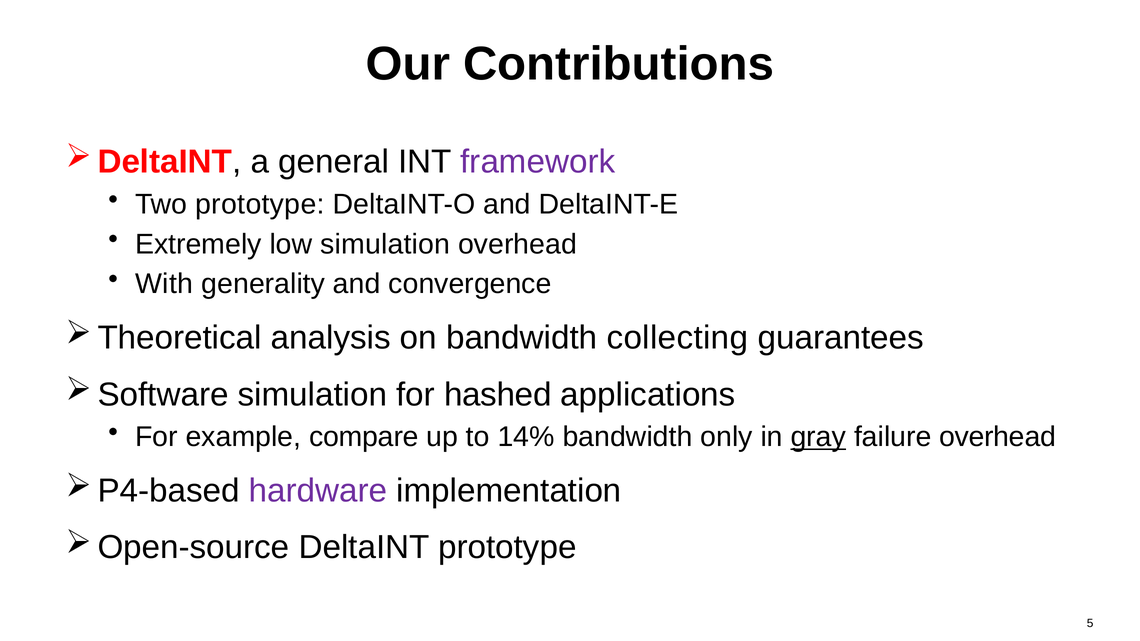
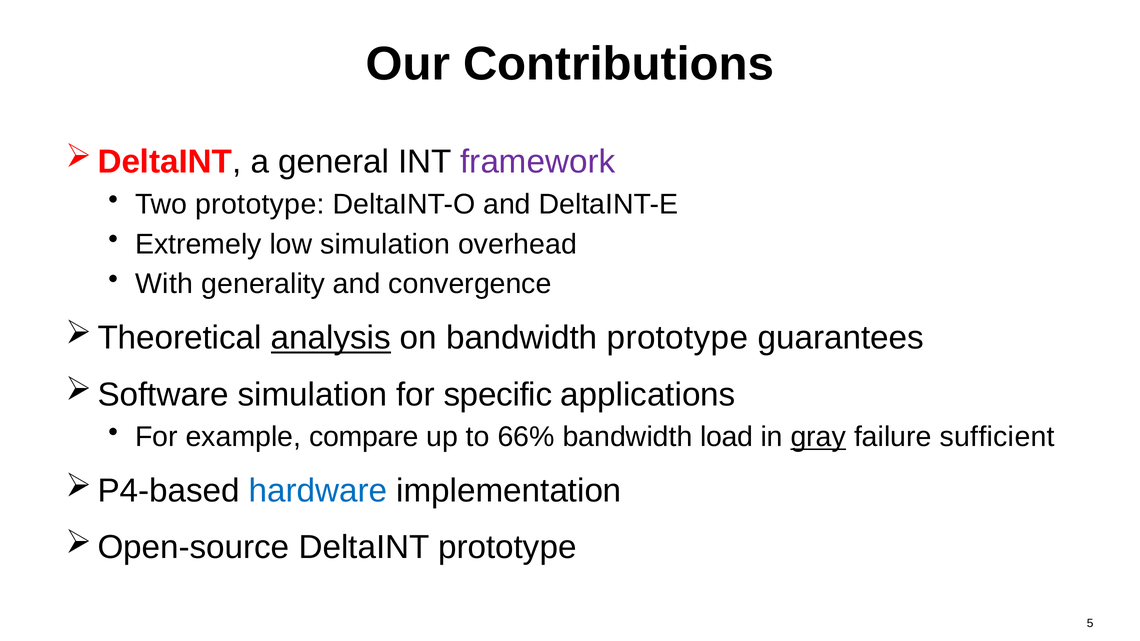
analysis underline: none -> present
bandwidth collecting: collecting -> prototype
hashed: hashed -> specific
14%: 14% -> 66%
only: only -> load
failure overhead: overhead -> sufficient
hardware colour: purple -> blue
